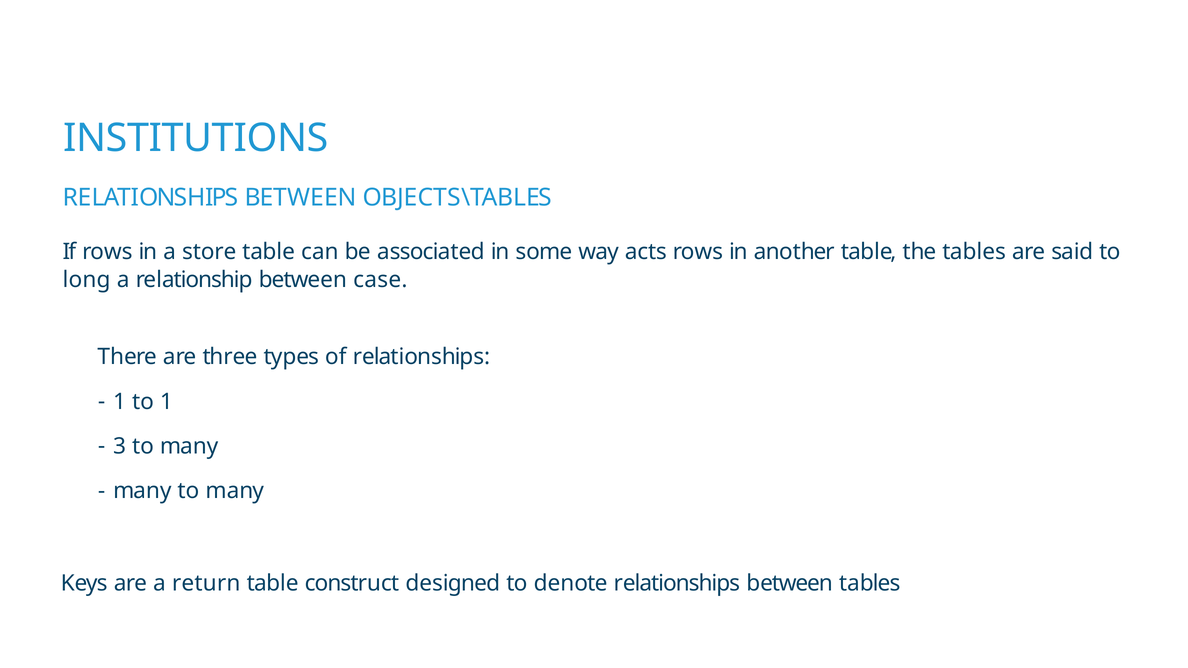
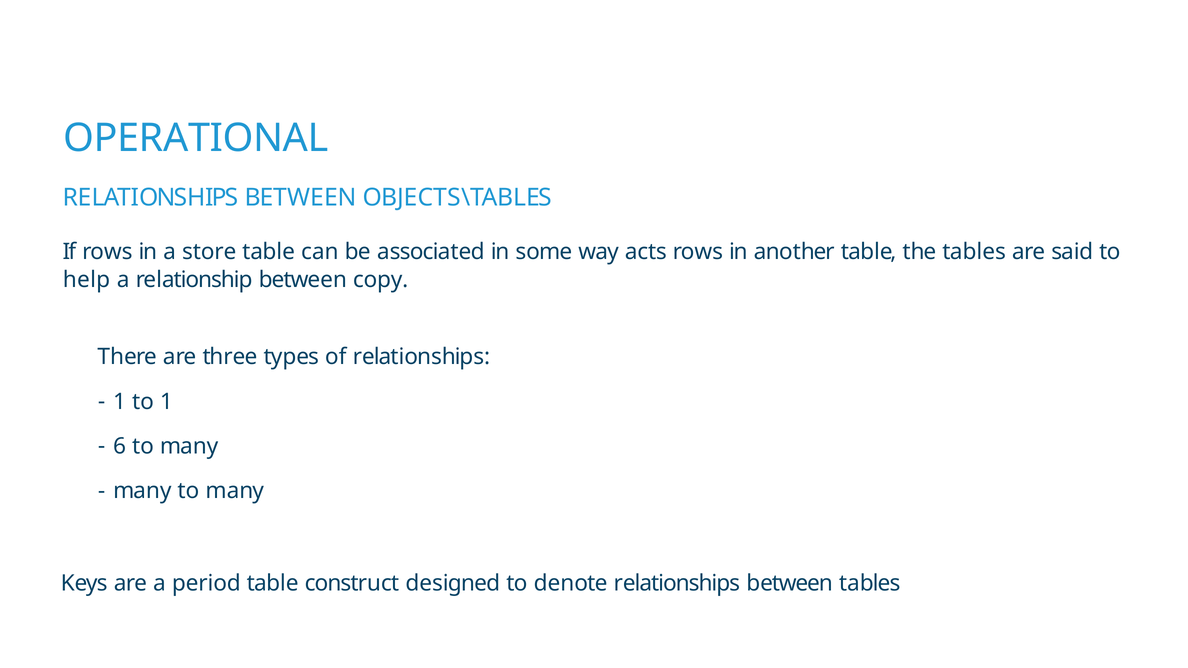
INSTITUTIONS: INSTITUTIONS -> OPERATIONAL
long: long -> help
case: case -> copy
3: 3 -> 6
return: return -> period
